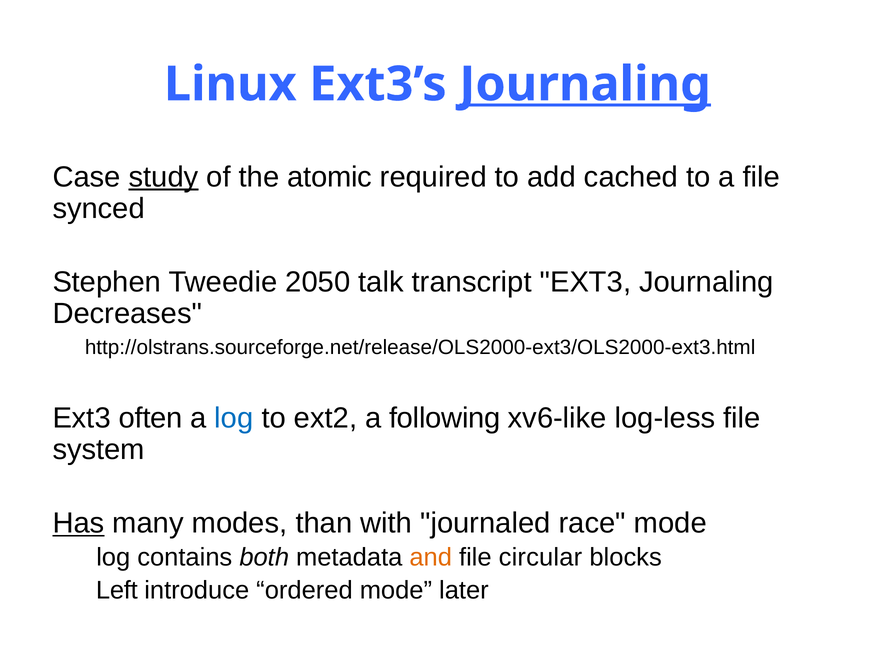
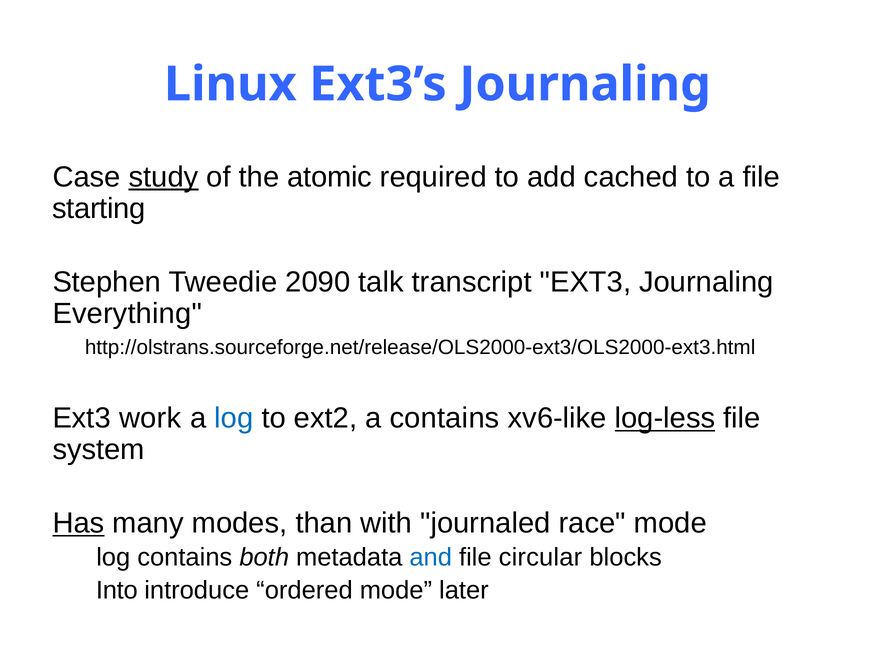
Journaling at (585, 84) underline: present -> none
synced: synced -> starting
2050: 2050 -> 2090
Decreases: Decreases -> Everything
often: often -> work
a following: following -> contains
log-less underline: none -> present
and colour: orange -> blue
Left: Left -> Into
